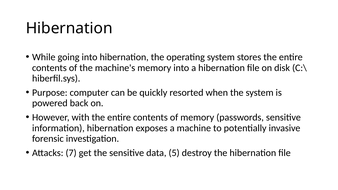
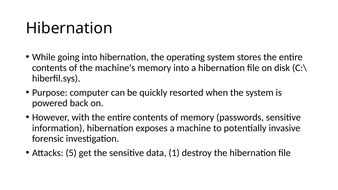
7: 7 -> 5
5: 5 -> 1
